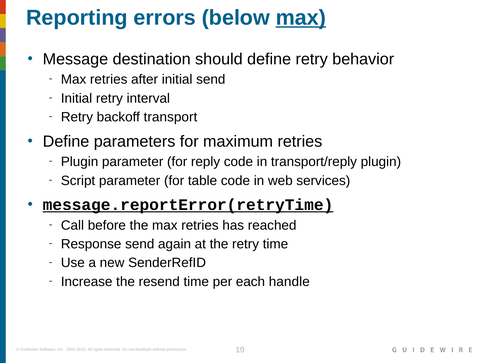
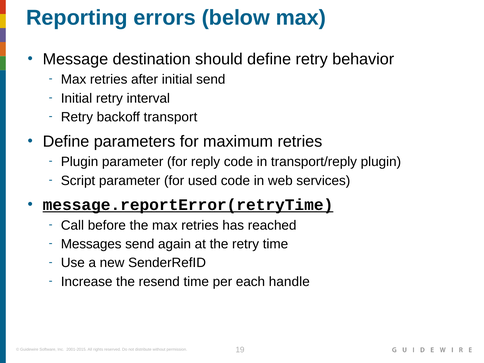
max at (301, 18) underline: present -> none
table: table -> used
Response: Response -> Messages
